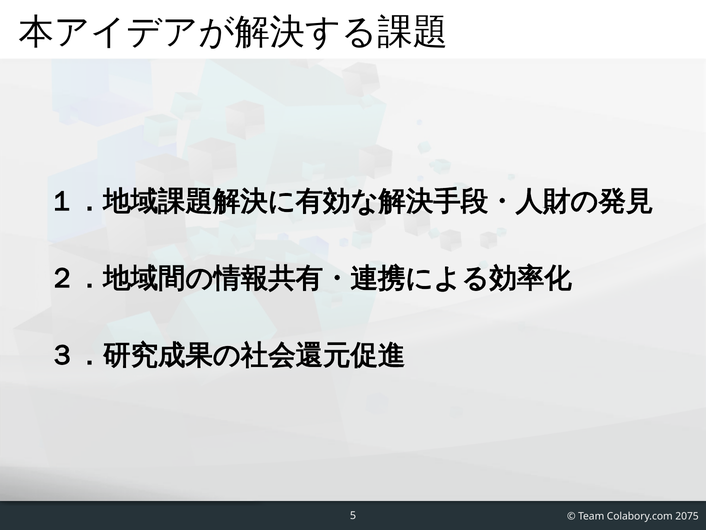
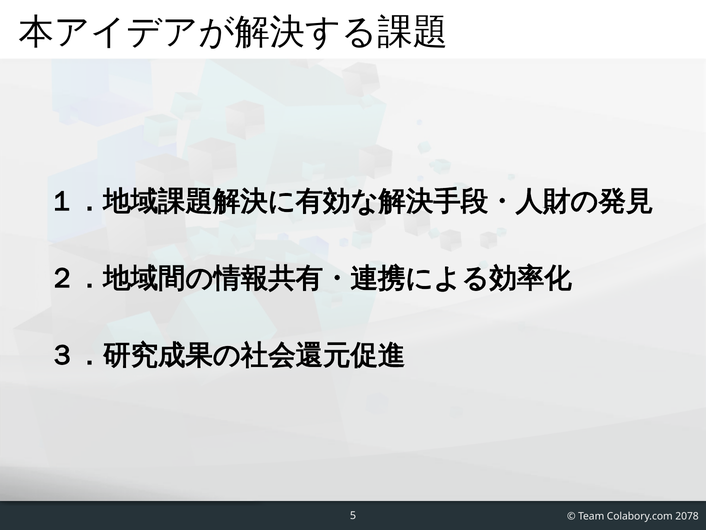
2075: 2075 -> 2078
